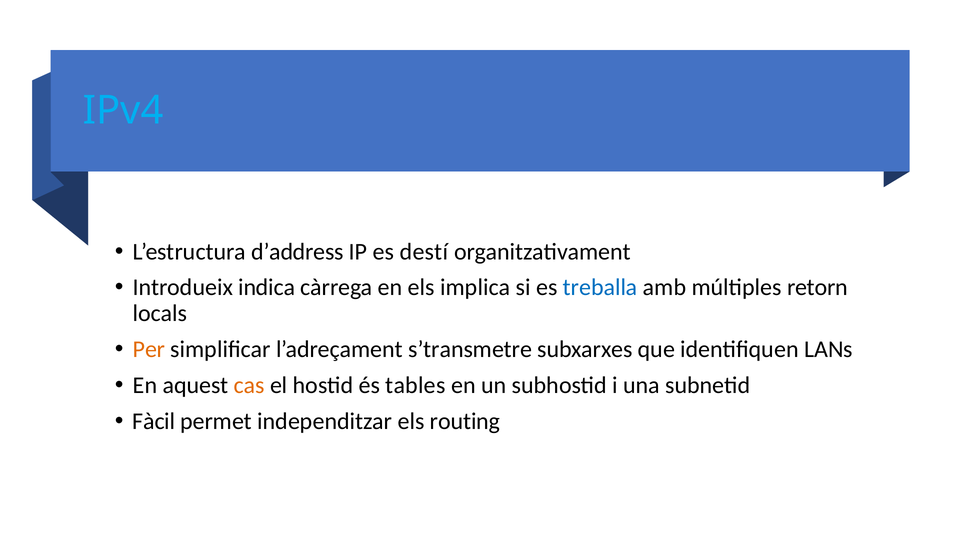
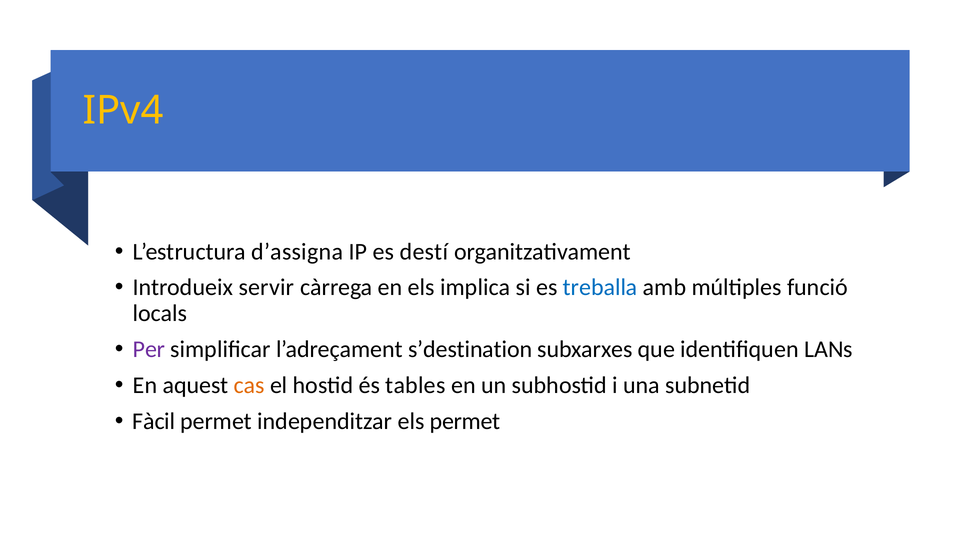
IPv4 colour: light blue -> yellow
d’address: d’address -> d’assigna
indica: indica -> servir
retorn: retorn -> funció
Per colour: orange -> purple
s’transmetre: s’transmetre -> s’destination
els routing: routing -> permet
